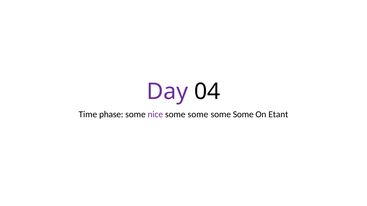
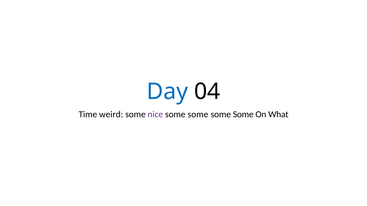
Day colour: purple -> blue
phase: phase -> weird
Etant: Etant -> What
